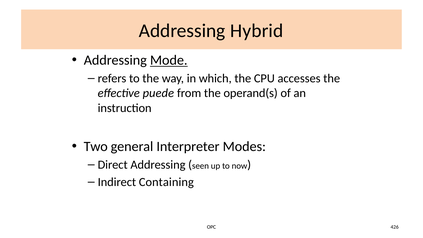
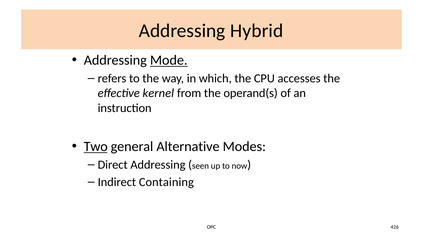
puede: puede -> kernel
Two underline: none -> present
Interpreter: Interpreter -> Alternative
